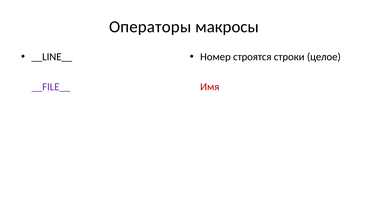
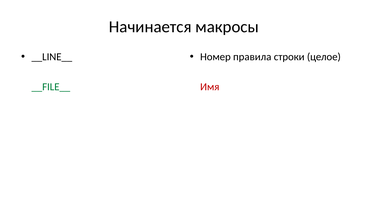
Операторы: Операторы -> Начинается
строятся: строятся -> правила
__FILE__ colour: purple -> green
